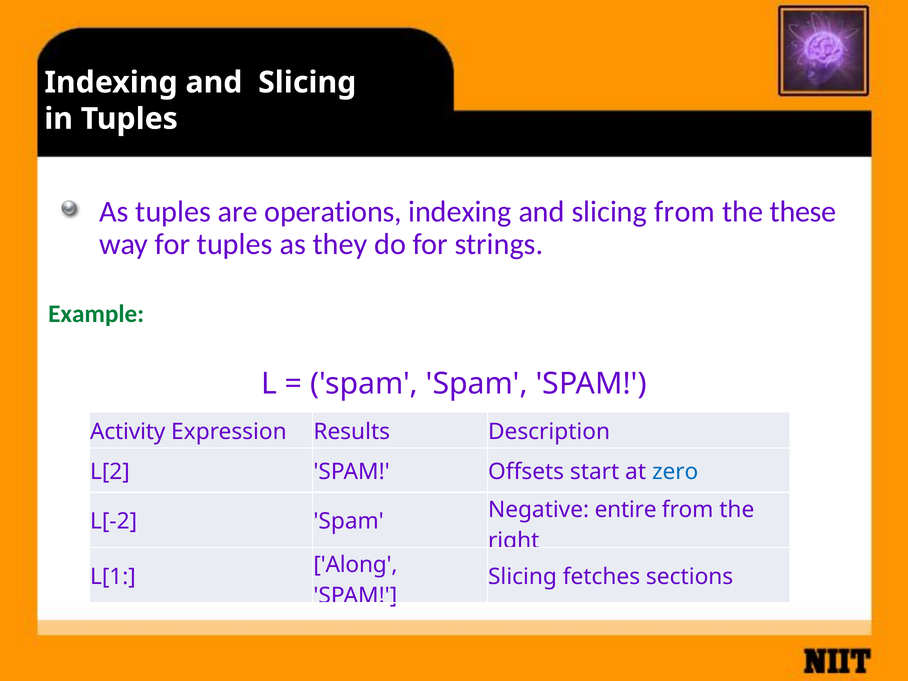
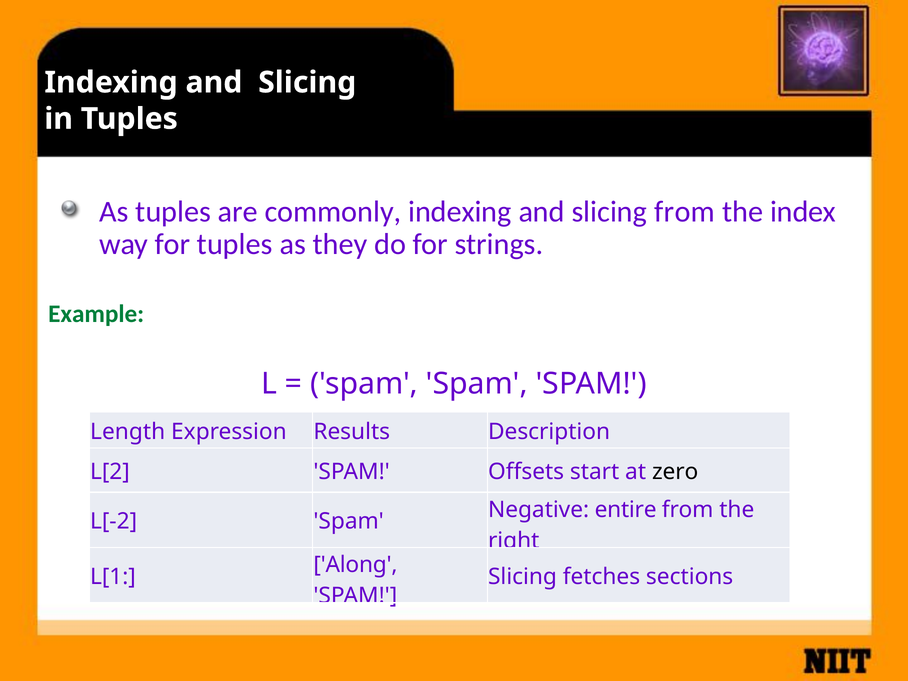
operations: operations -> commonly
these: these -> index
Activity: Activity -> Length
zero colour: blue -> black
